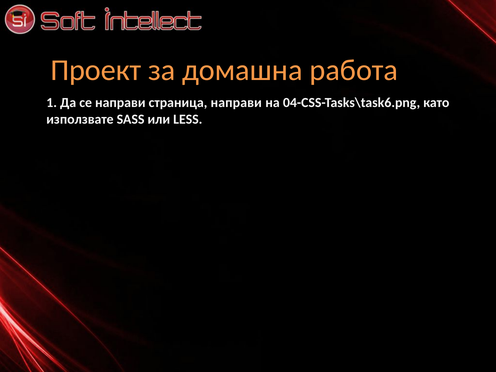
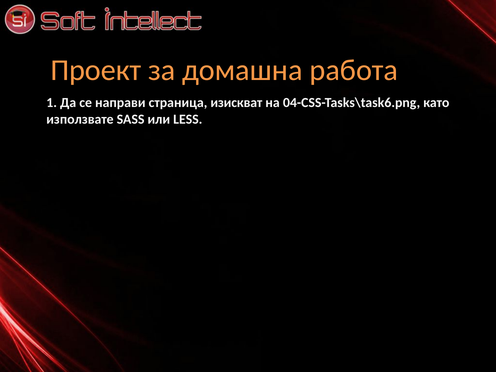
страница направи: направи -> изискват
